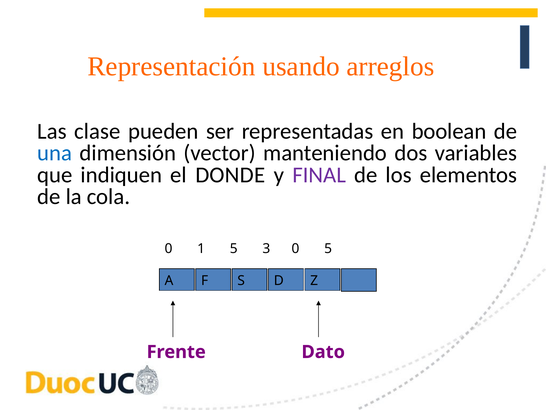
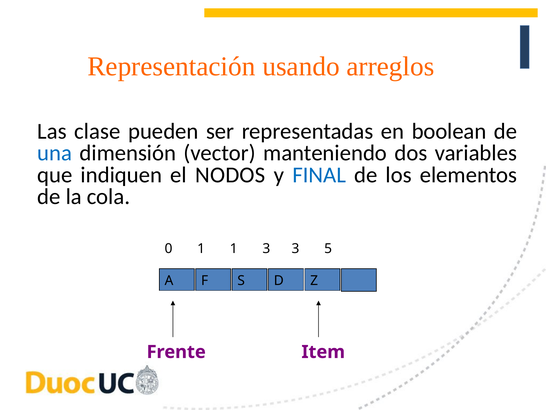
DONDE: DONDE -> NODOS
FINAL colour: purple -> blue
1 5: 5 -> 1
3 0: 0 -> 3
Dato: Dato -> Item
